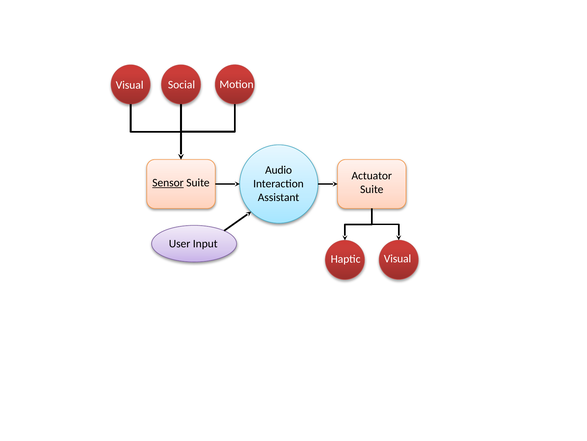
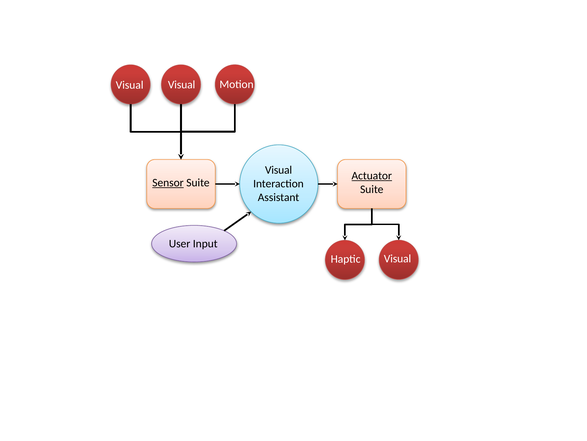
Visual Social: Social -> Visual
Audio at (279, 170): Audio -> Visual
Actuator underline: none -> present
